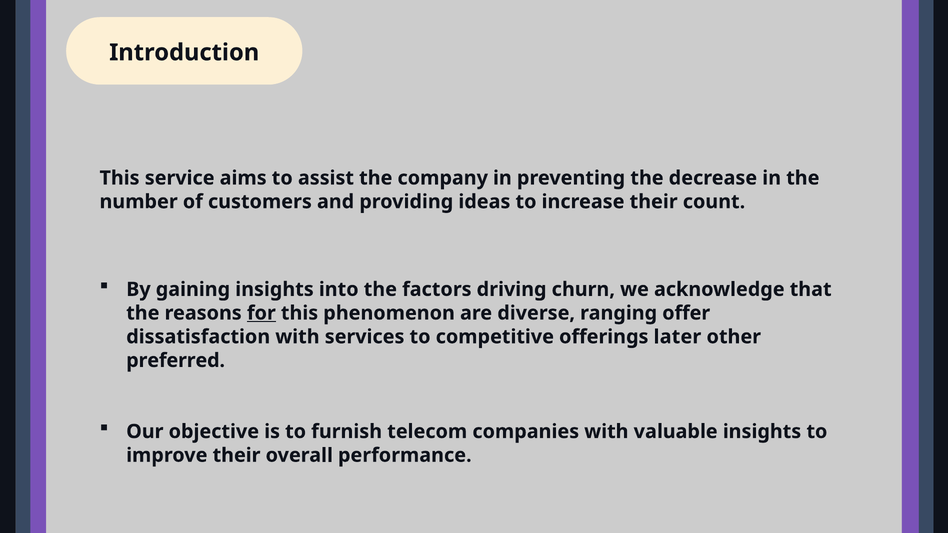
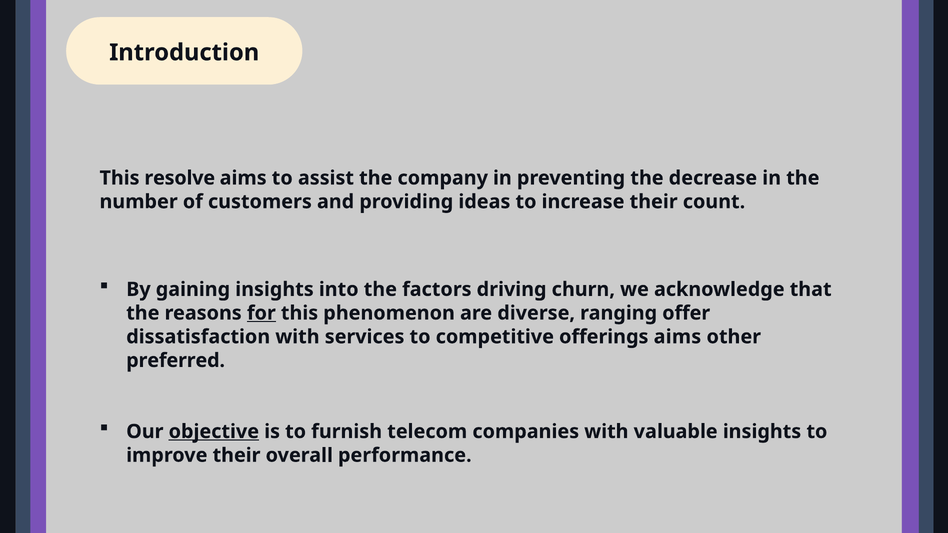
service: service -> resolve
offerings later: later -> aims
objective underline: none -> present
